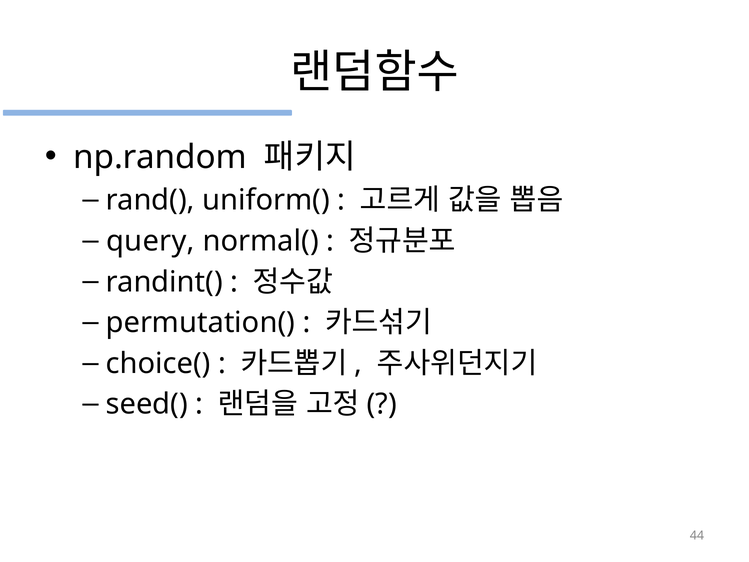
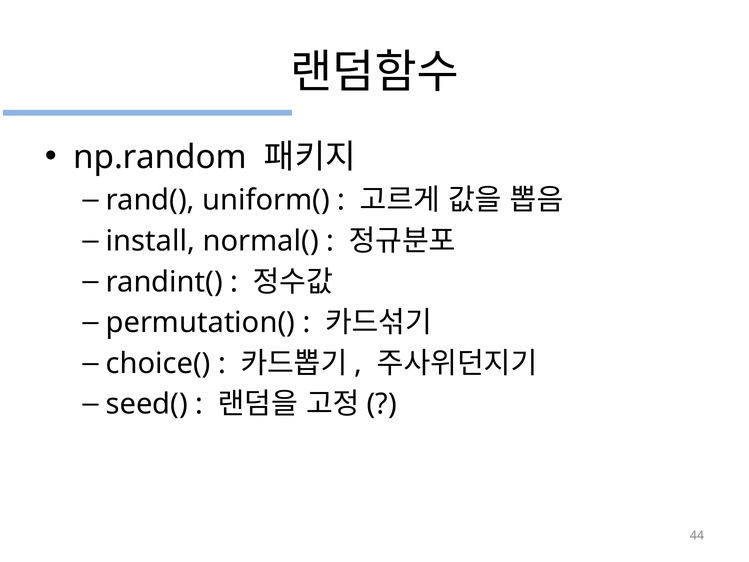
query: query -> install
